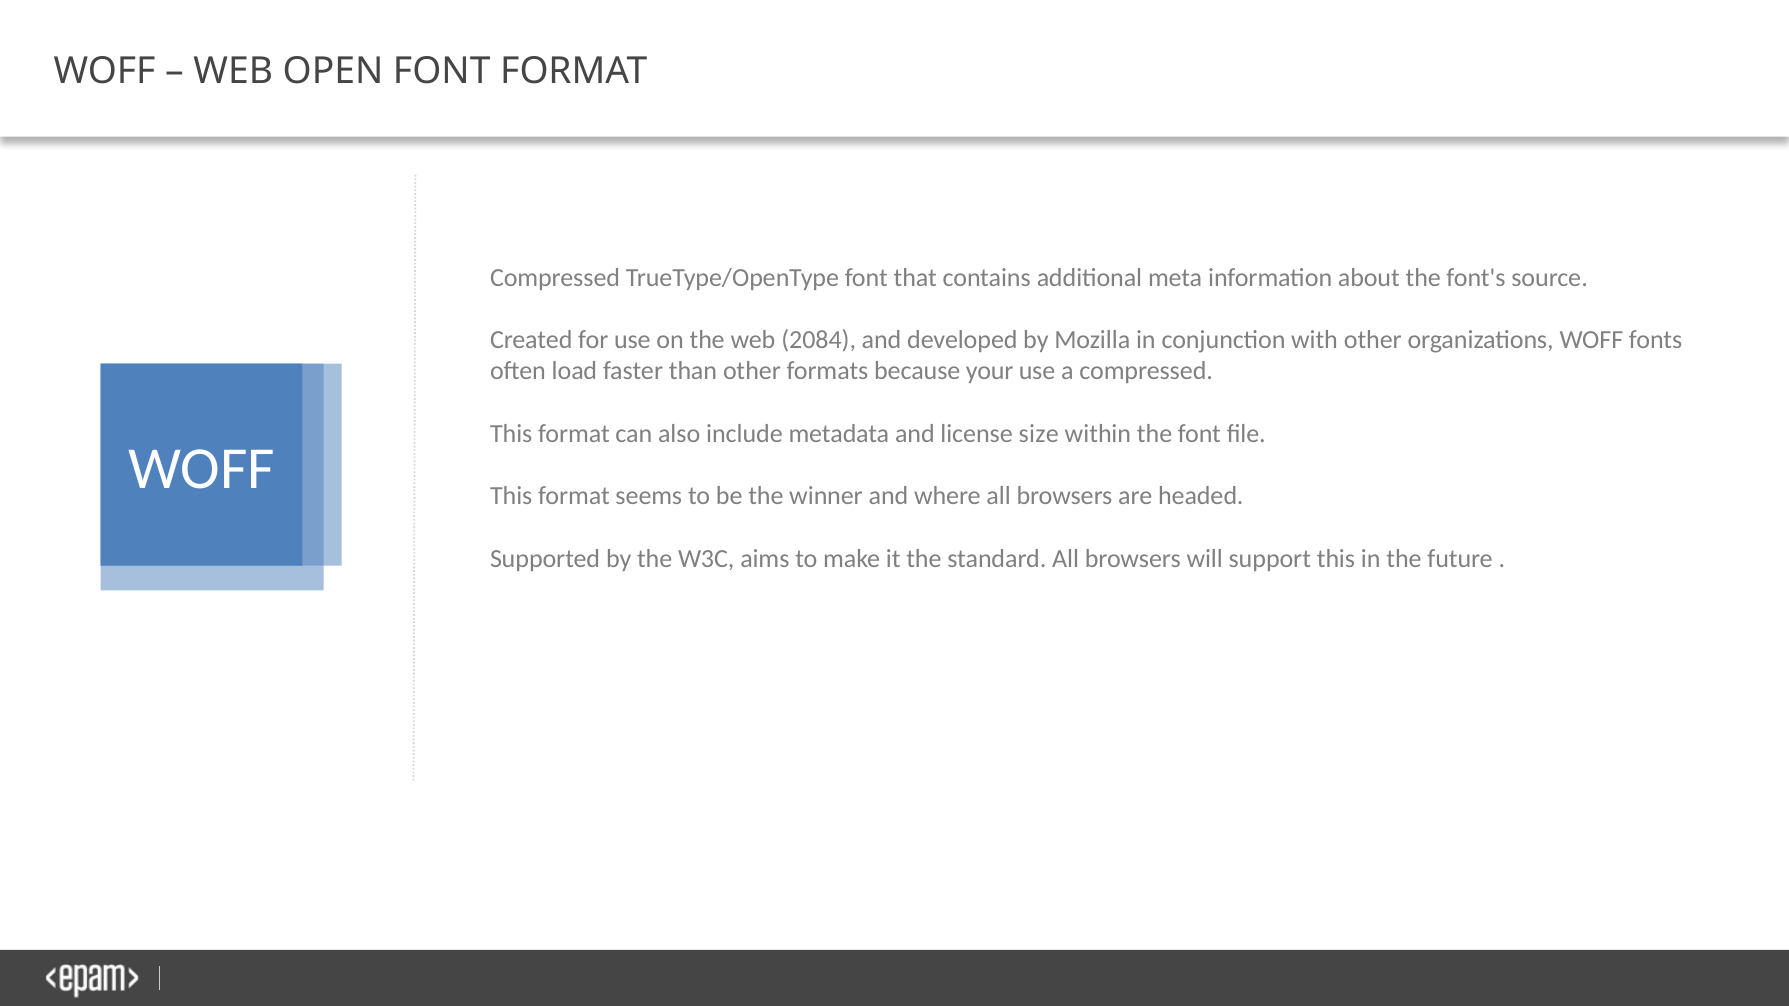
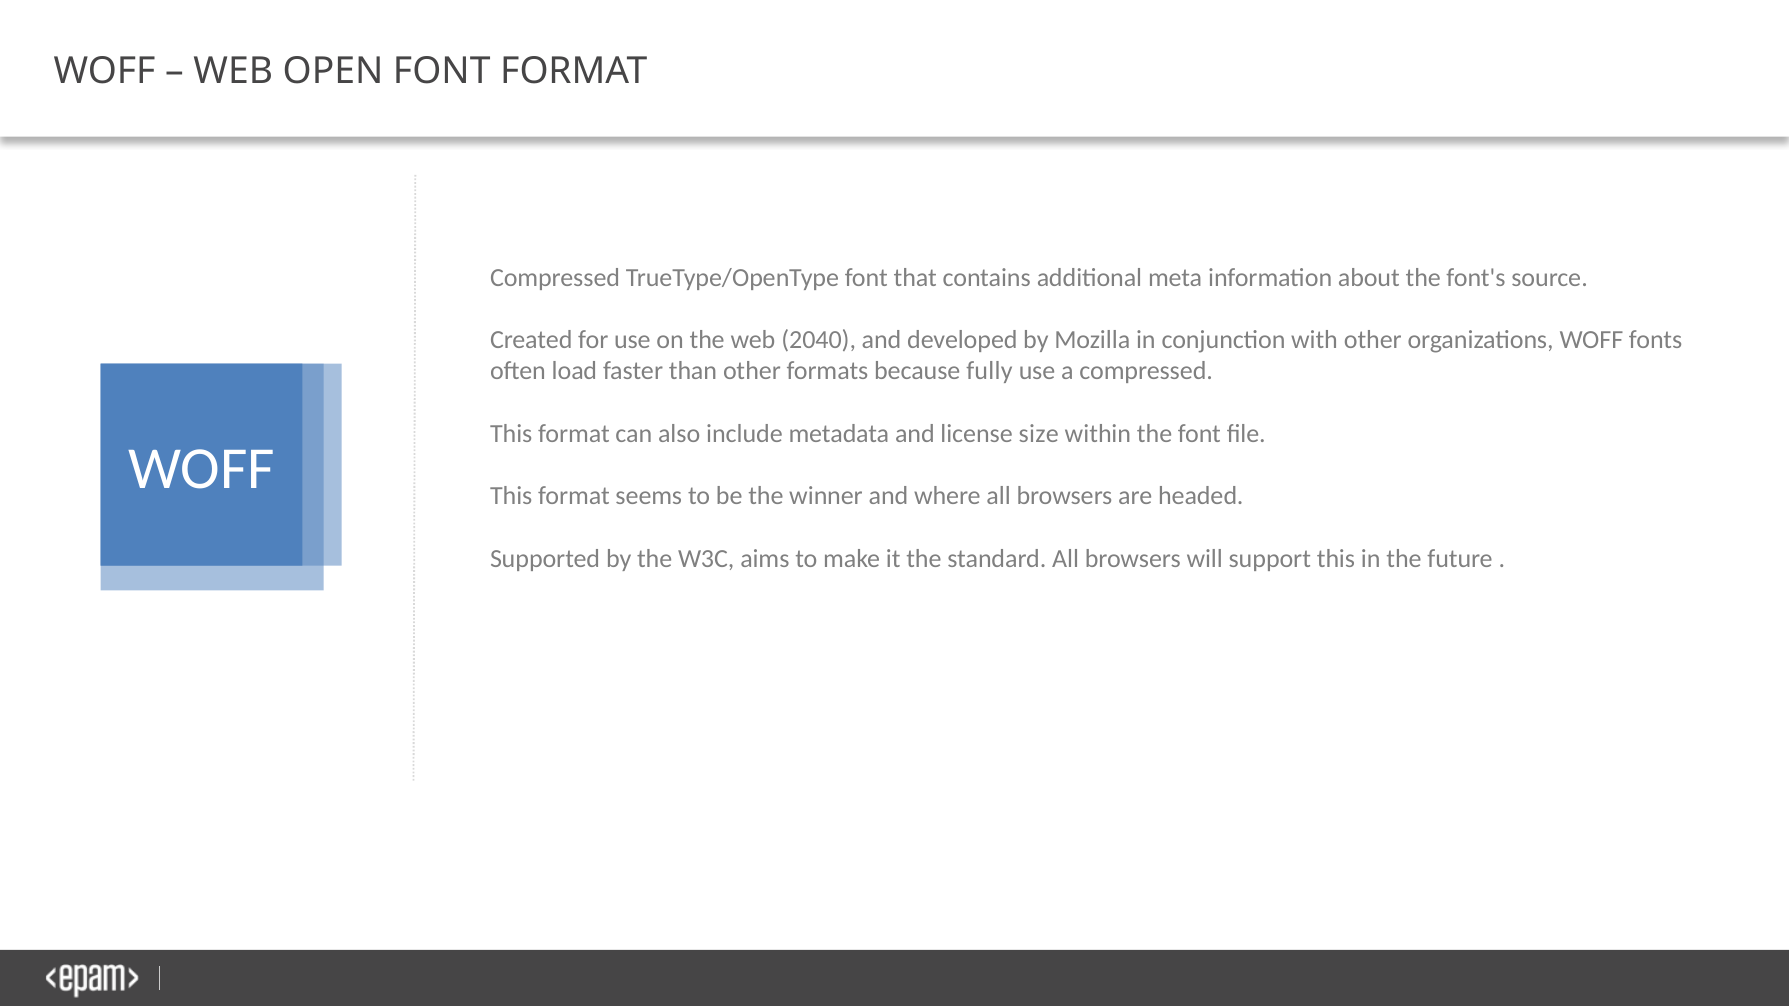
2084: 2084 -> 2040
your: your -> fully
